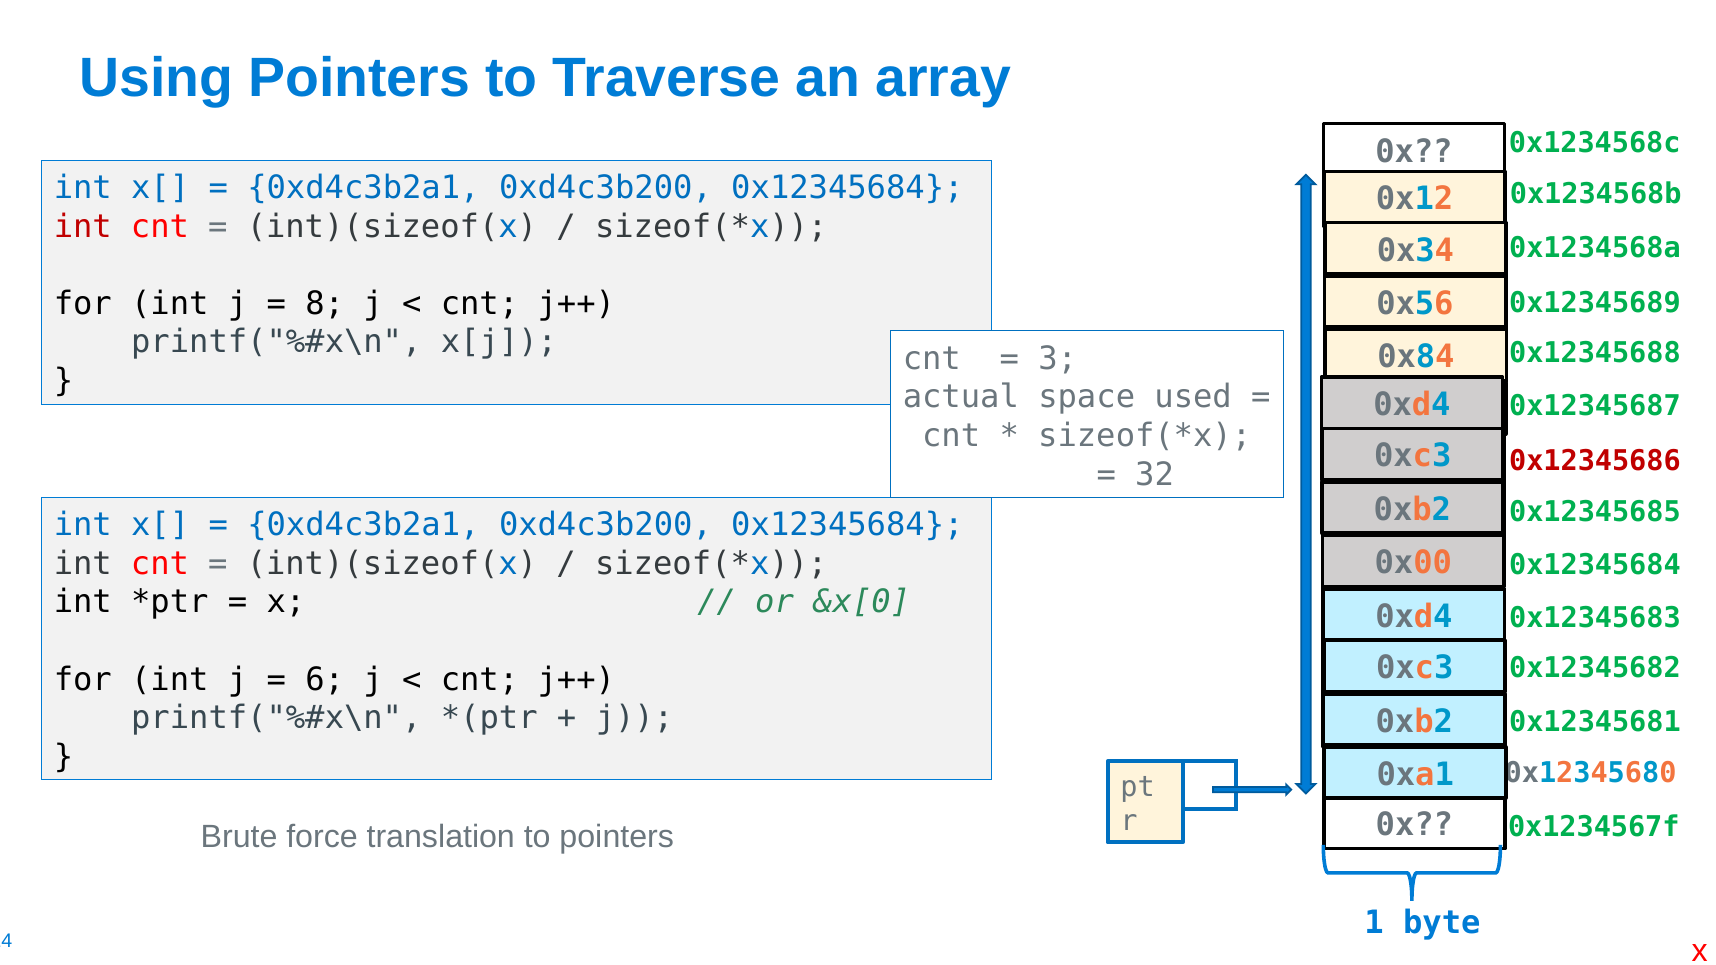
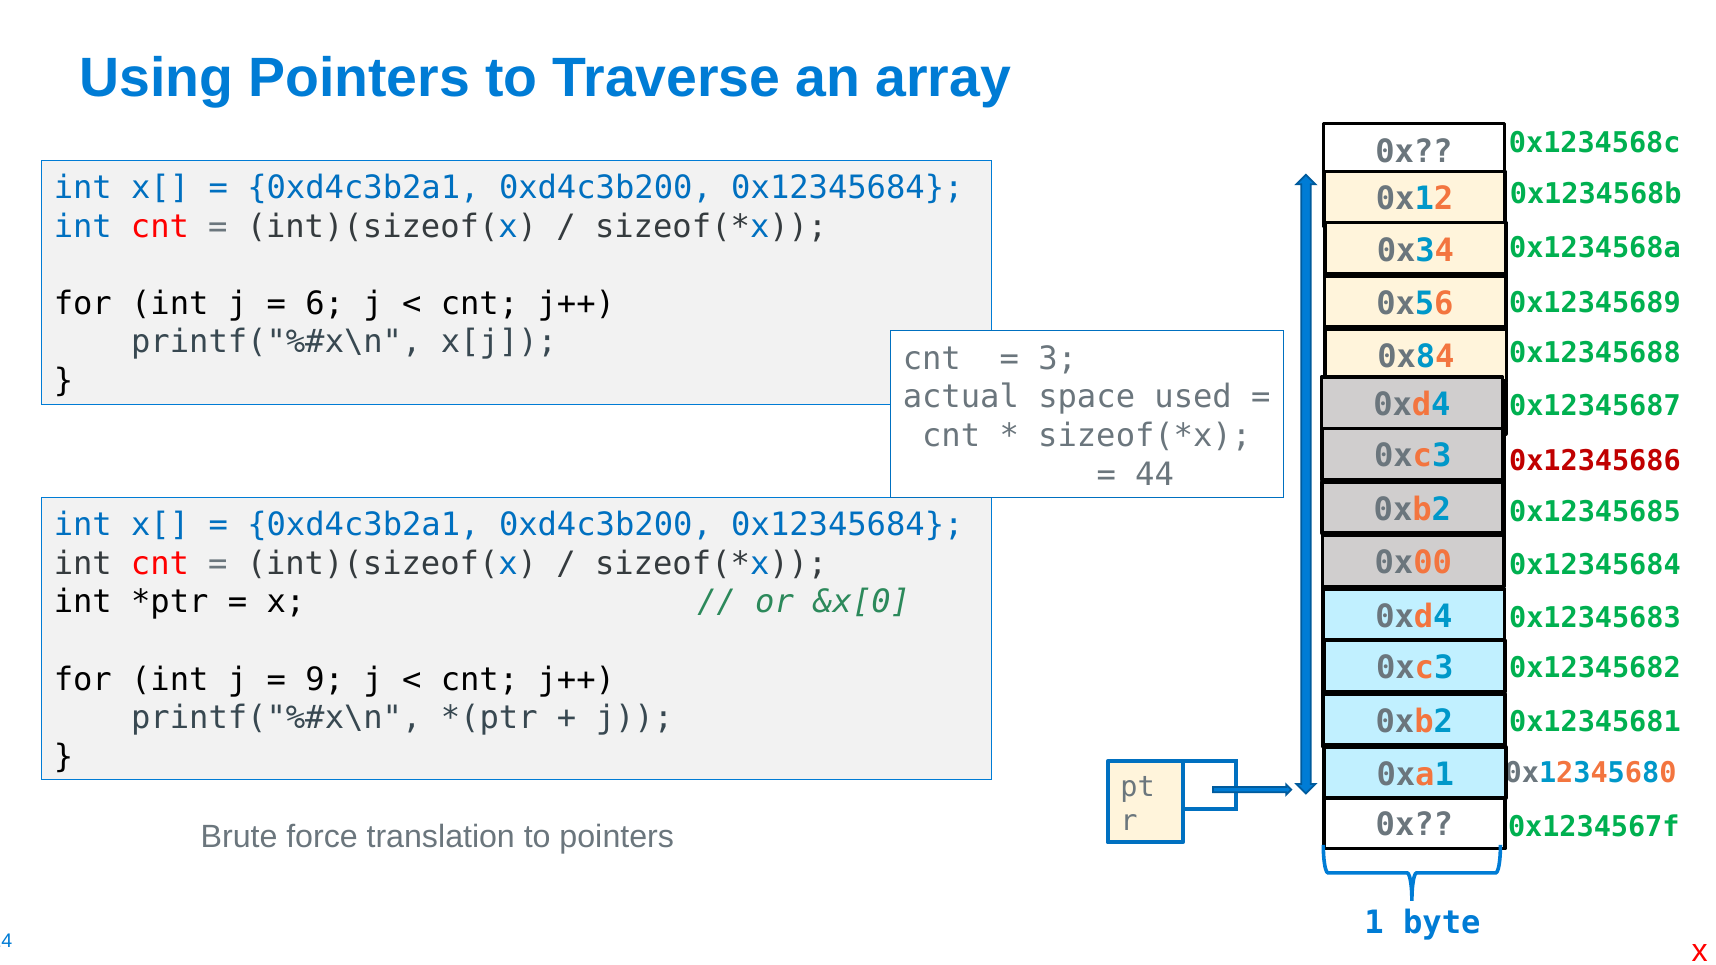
int at (83, 227) colour: red -> blue
8: 8 -> 6
32: 32 -> 44
6: 6 -> 9
